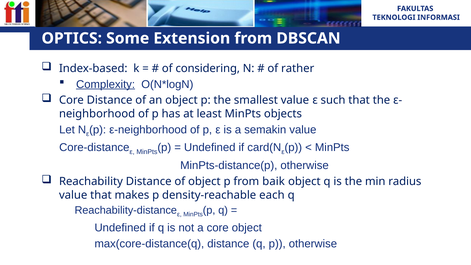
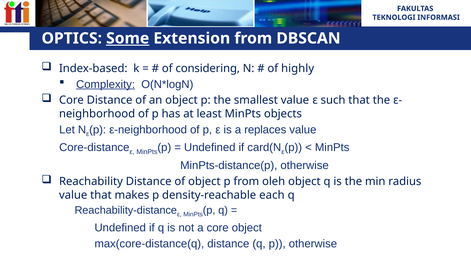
Some underline: none -> present
rather: rather -> highly
semakin: semakin -> replaces
baik: baik -> oleh
